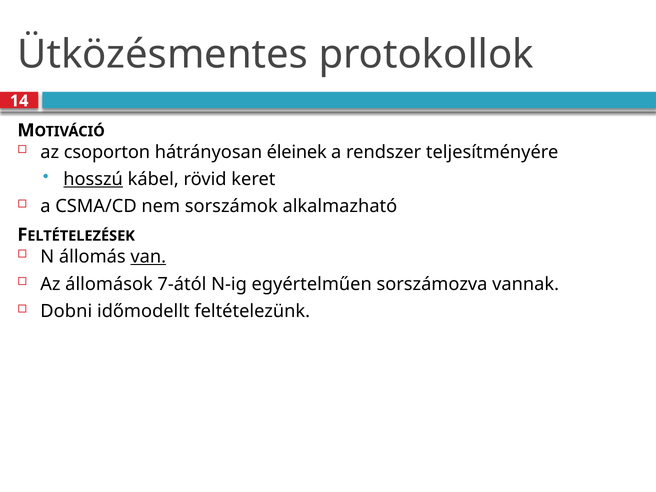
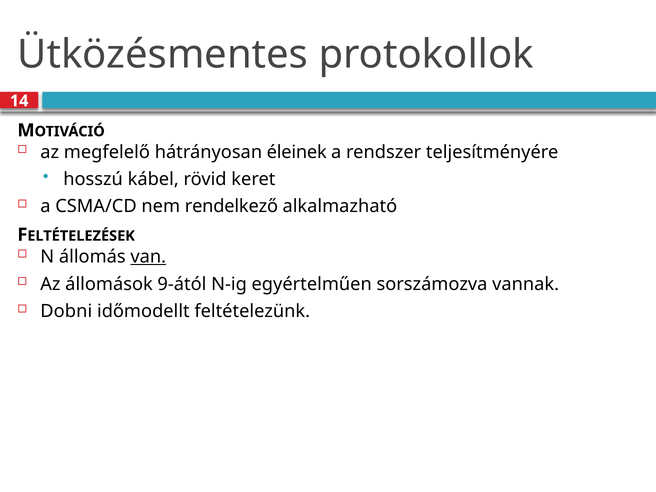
csoporton: csoporton -> megfelelő
hosszú underline: present -> none
sorszámok: sorszámok -> rendelkező
7-ától: 7-ától -> 9-ától
